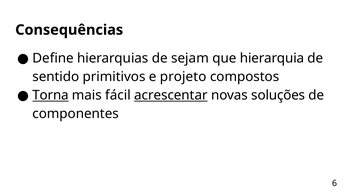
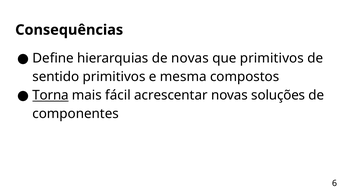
de sejam: sejam -> novas
que hierarquia: hierarquia -> primitivos
projeto: projeto -> mesma
acrescentar underline: present -> none
